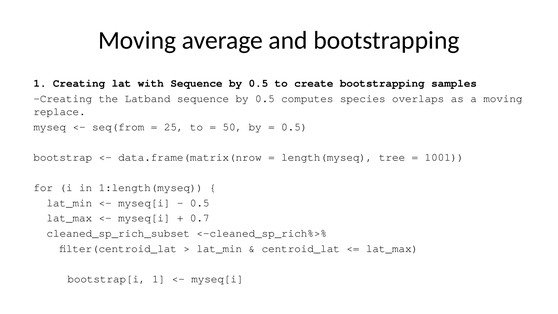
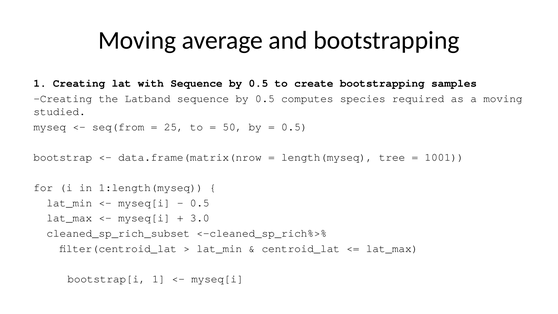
overlaps: overlaps -> required
replace: replace -> studied
0.7: 0.7 -> 3.0
